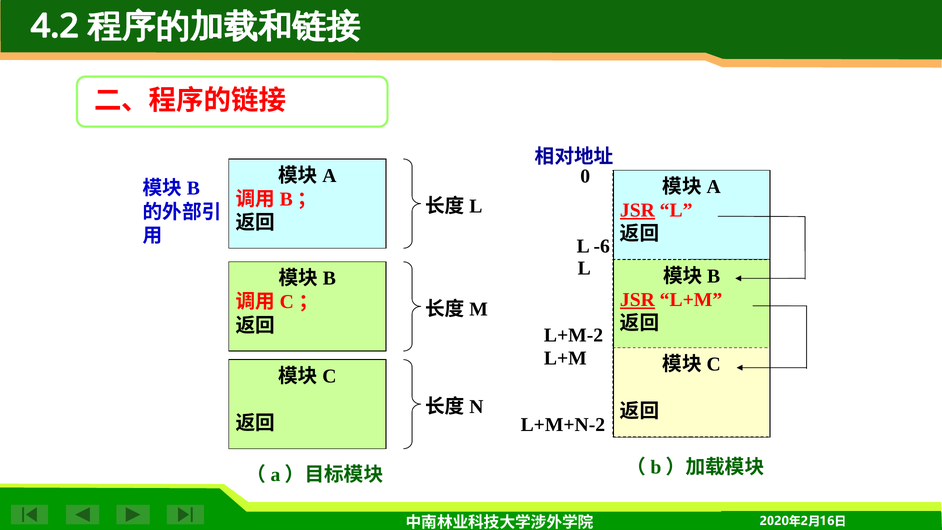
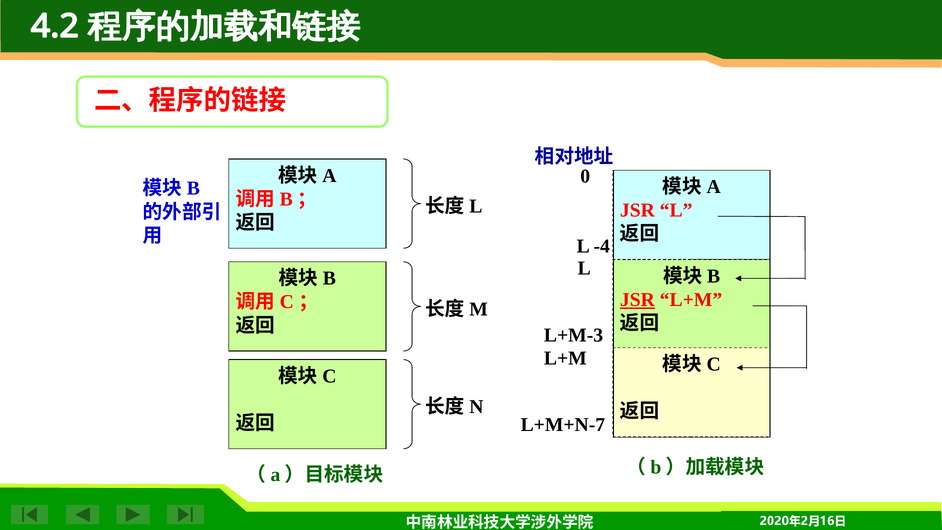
JSR at (637, 210) underline: present -> none
-6: -6 -> -4
L+M-2: L+M-2 -> L+M-3
L+M+N-2: L+M+N-2 -> L+M+N-7
